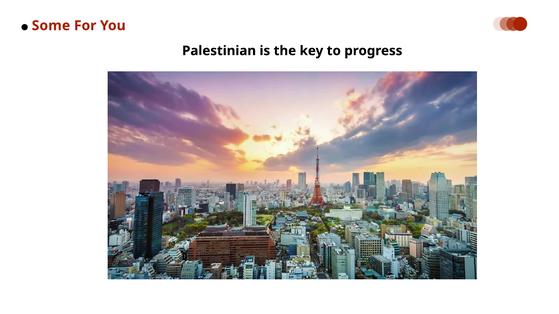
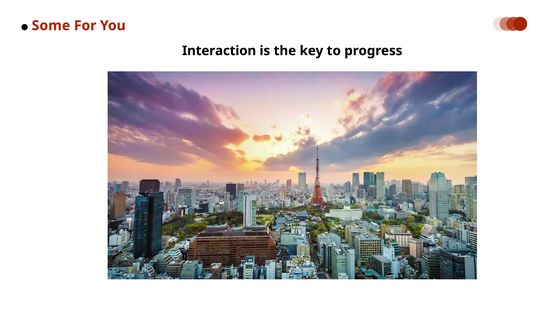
Palestinian: Palestinian -> Interaction
